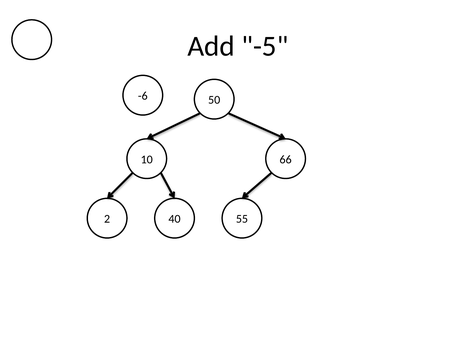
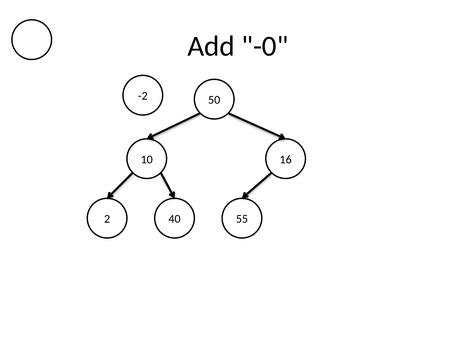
-5: -5 -> -0
-6: -6 -> -2
66: 66 -> 16
